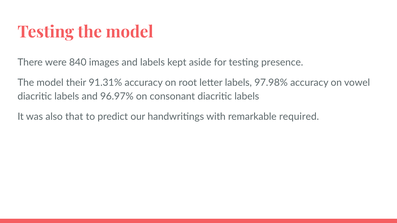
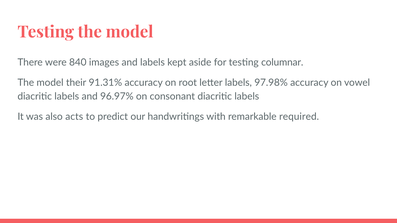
presence: presence -> columnar
that: that -> acts
